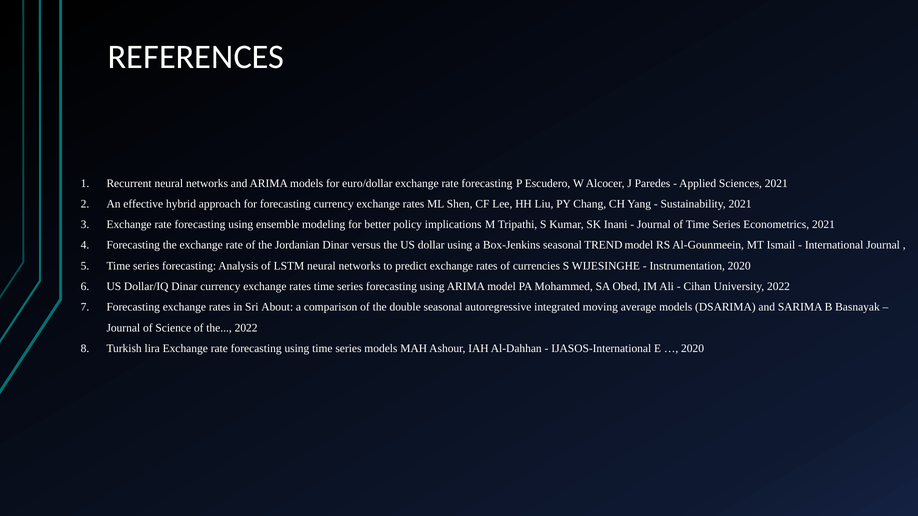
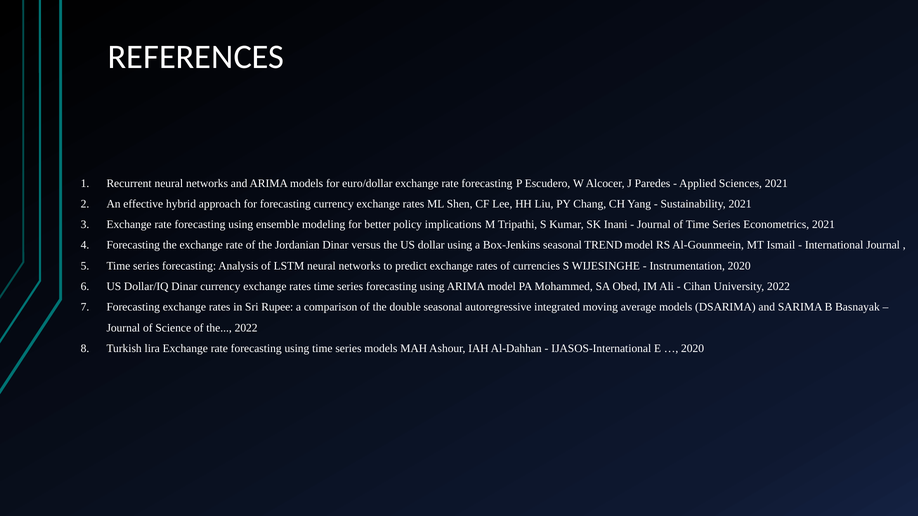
About: About -> Rupee
